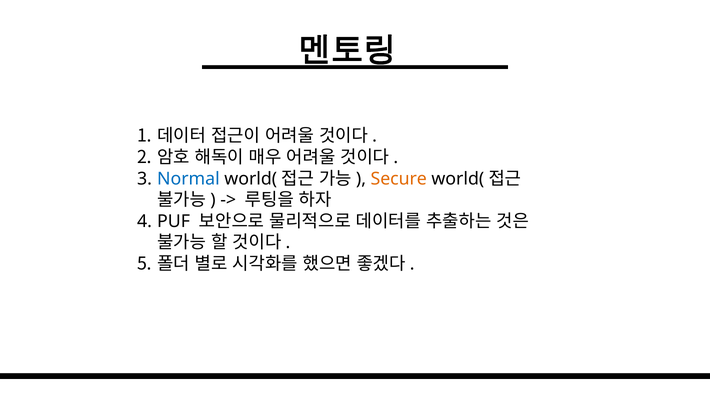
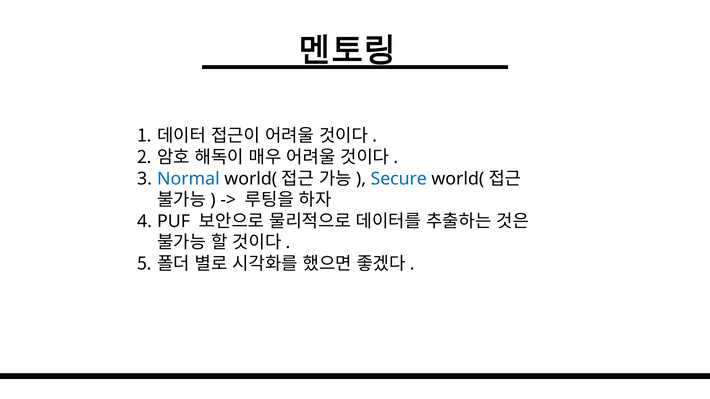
Secure colour: orange -> blue
